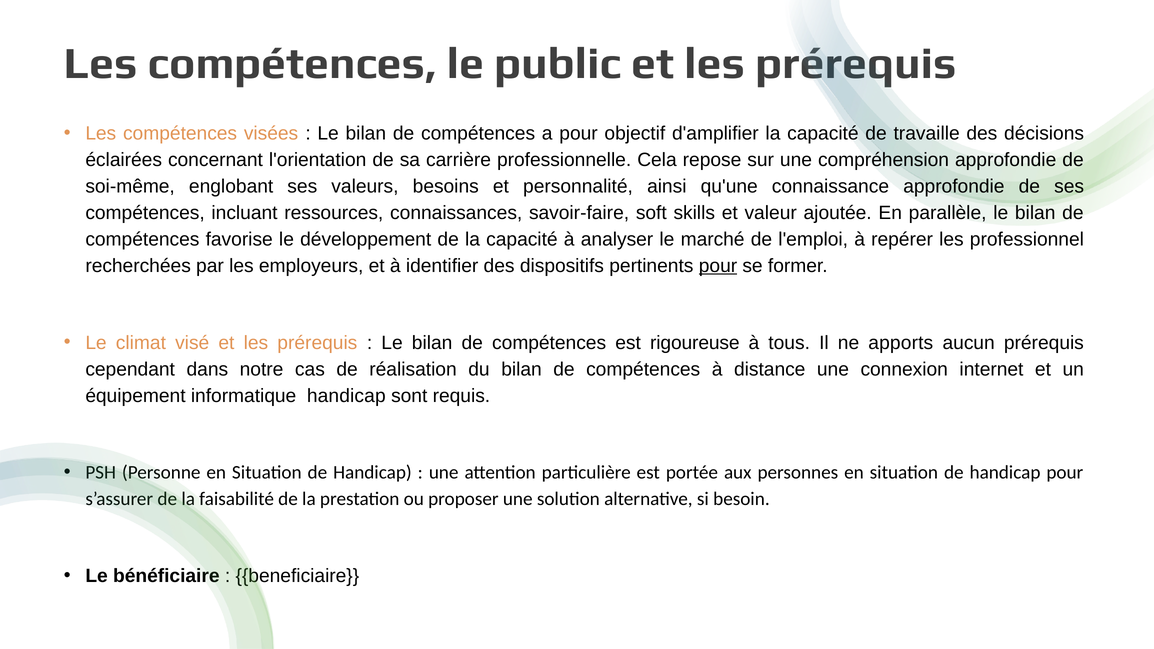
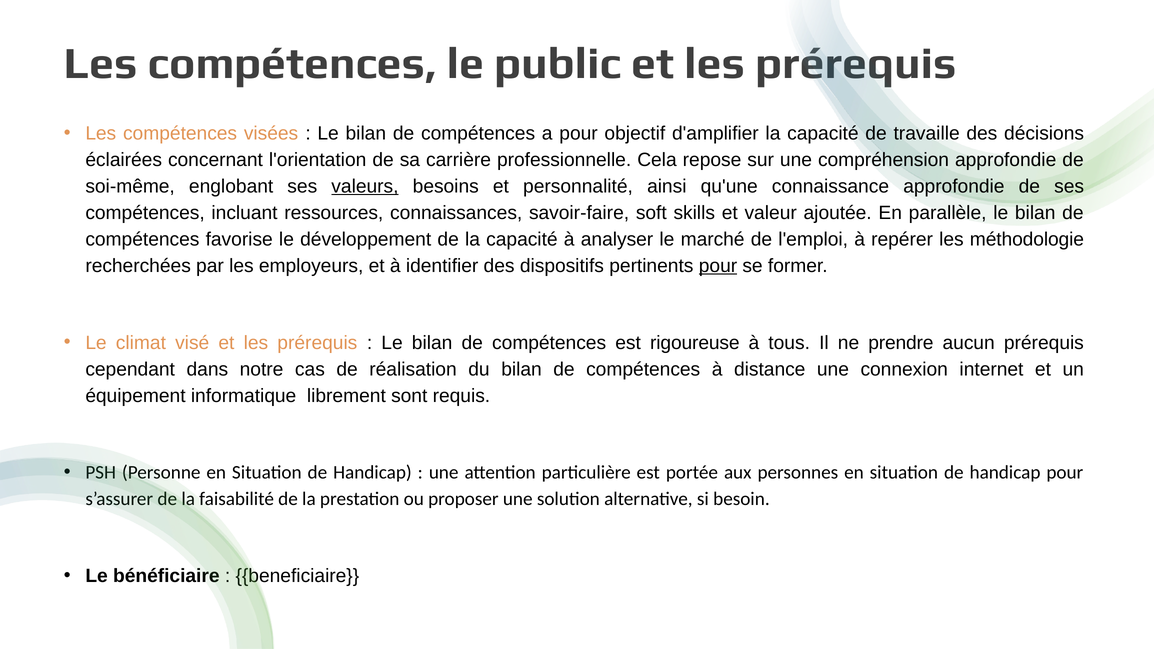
valeurs underline: none -> present
professionnel: professionnel -> méthodologie
apports: apports -> prendre
informatique handicap: handicap -> librement
